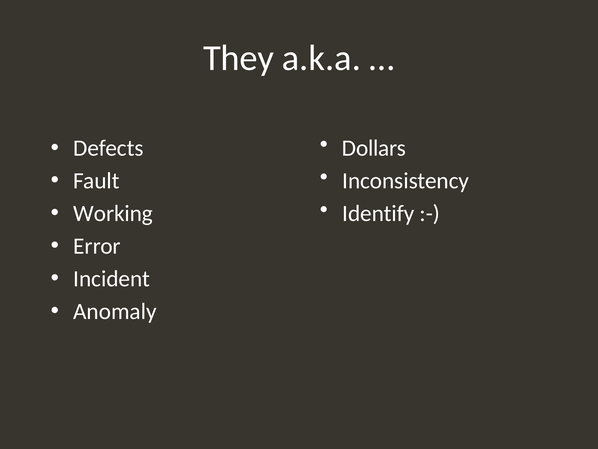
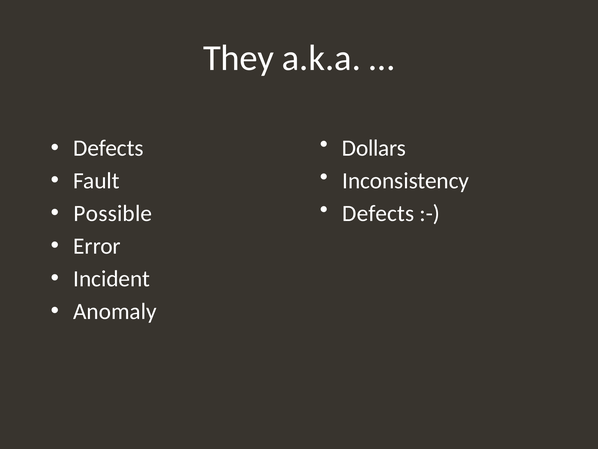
Identify at (378, 213): Identify -> Defects
Working: Working -> Possible
